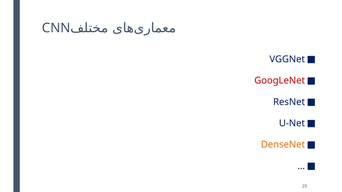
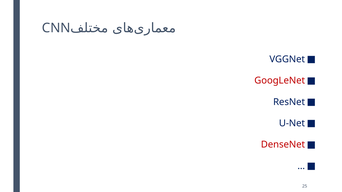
DenseNet colour: orange -> red
